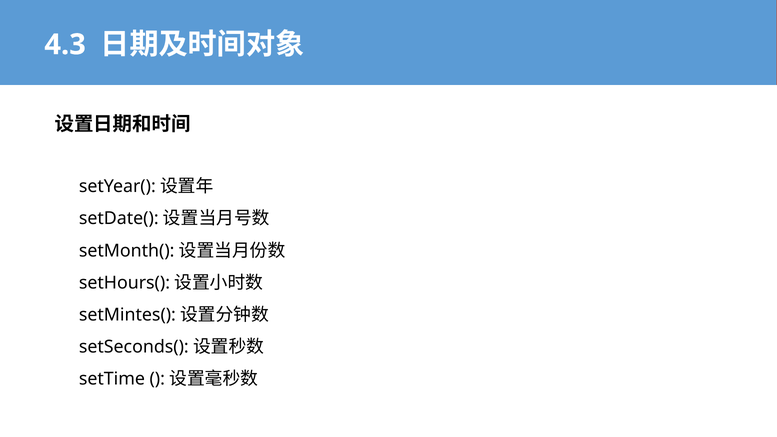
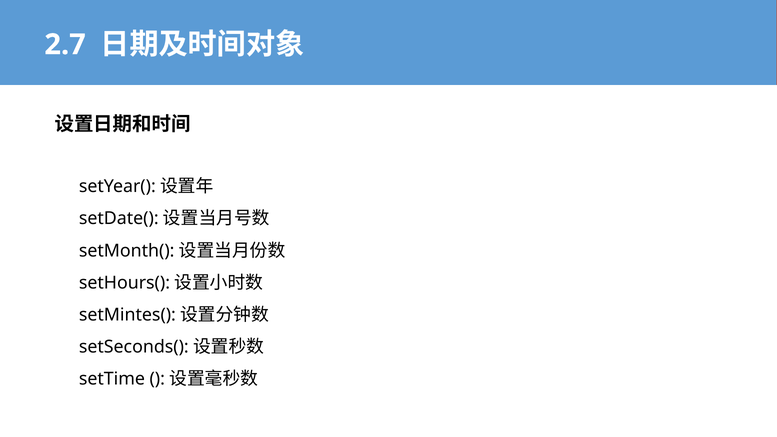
4.3: 4.3 -> 2.7
